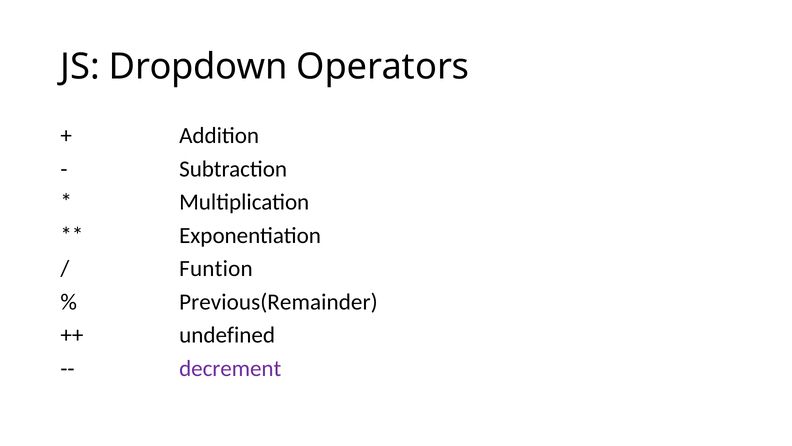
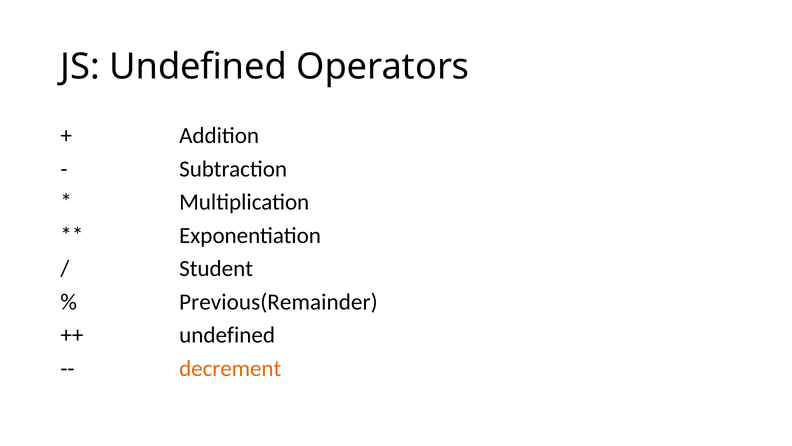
JS Dropdown: Dropdown -> Undefined
Funtion: Funtion -> Student
decrement colour: purple -> orange
